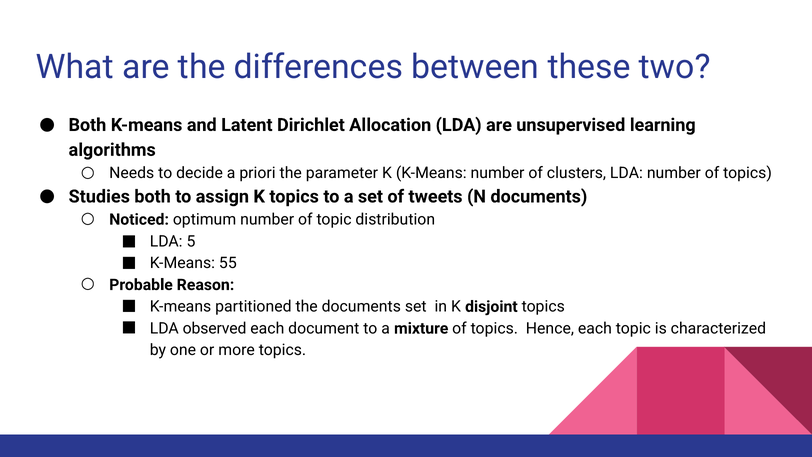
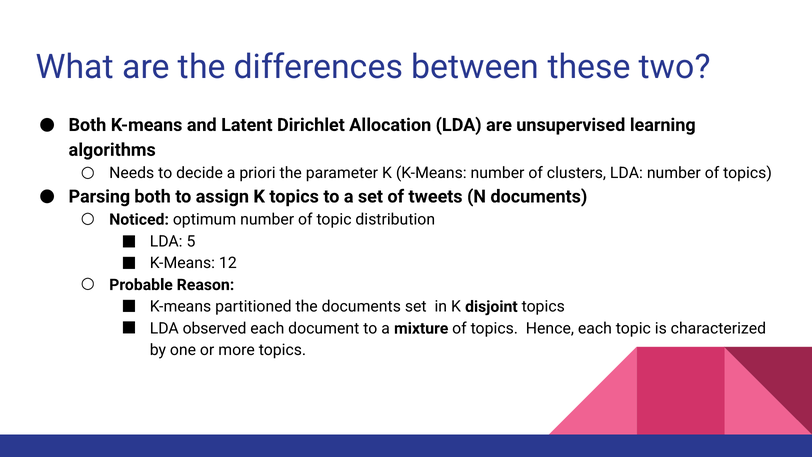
Studies: Studies -> Parsing
55: 55 -> 12
